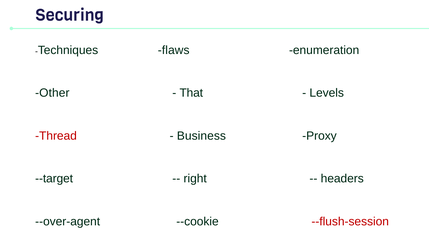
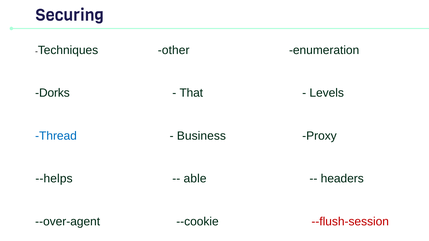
flaws: flaws -> other
Other: Other -> Dorks
Thread colour: red -> blue
--target: --target -> --helps
right: right -> able
